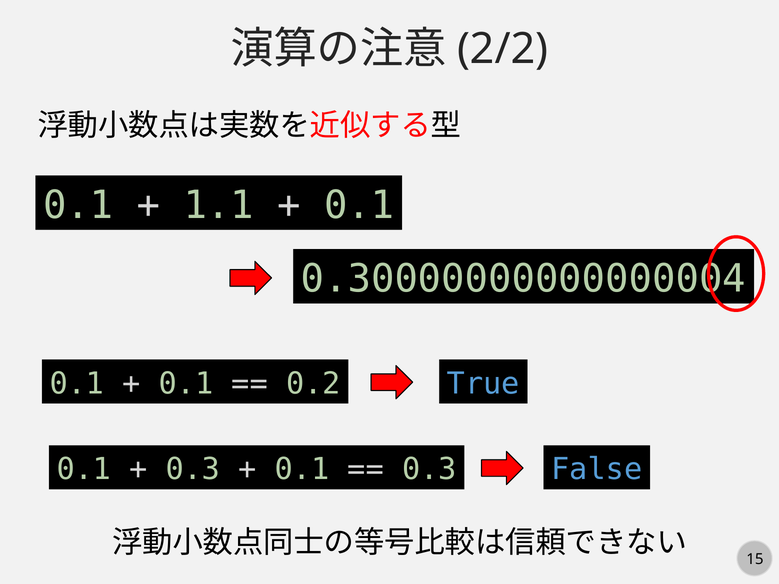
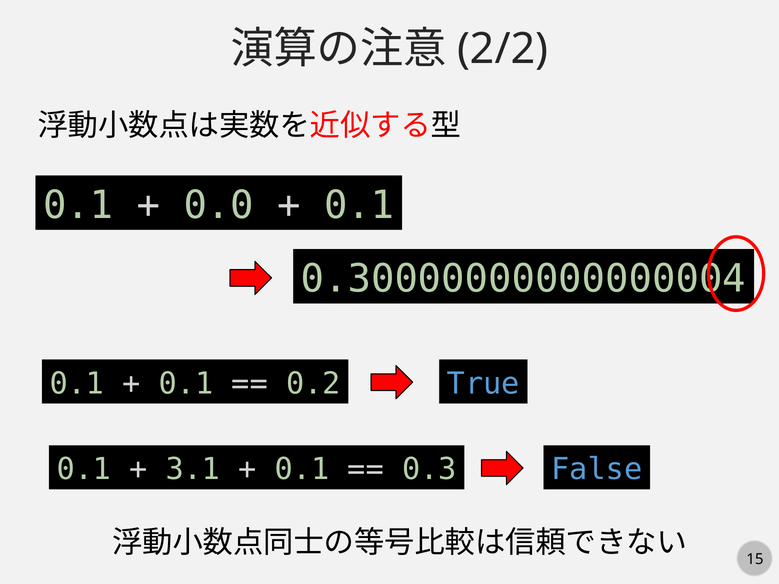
1.1: 1.1 -> 0.0
0.3 at (193, 470): 0.3 -> 3.1
